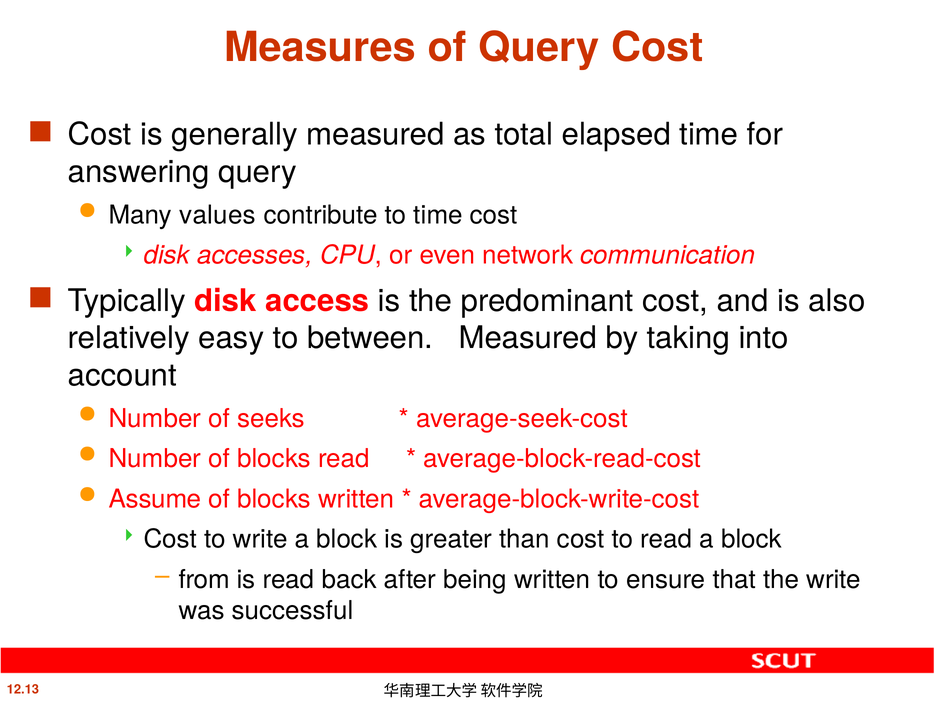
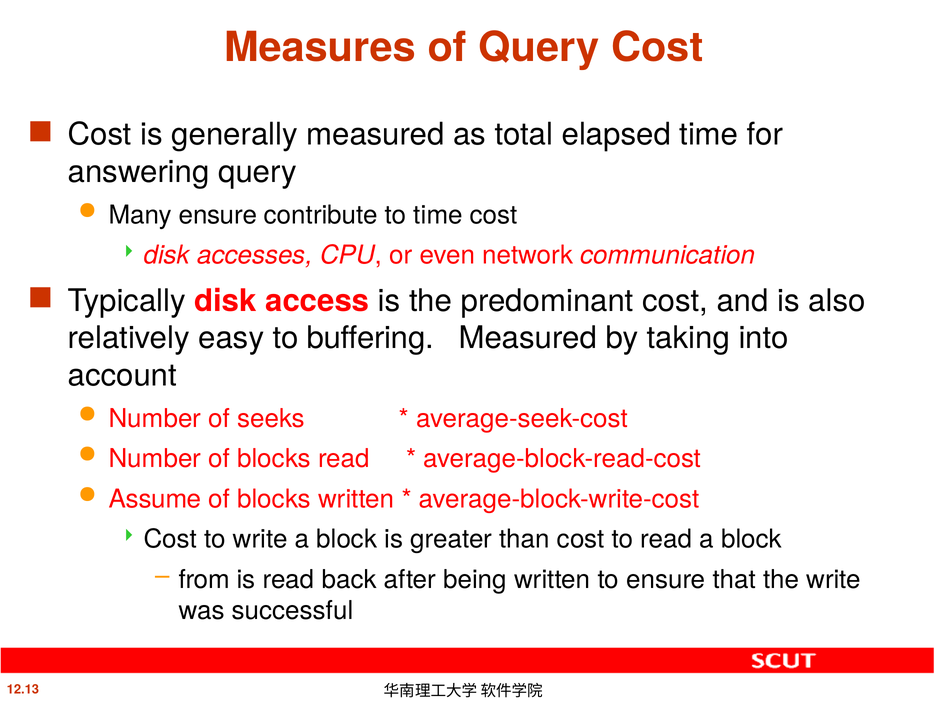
Many values: values -> ensure
between: between -> buffering
